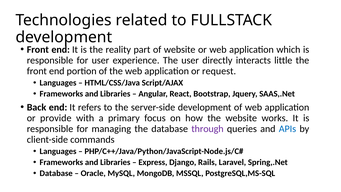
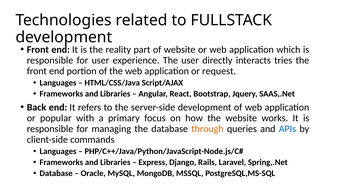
little: little -> tries
provide: provide -> popular
through colour: purple -> orange
